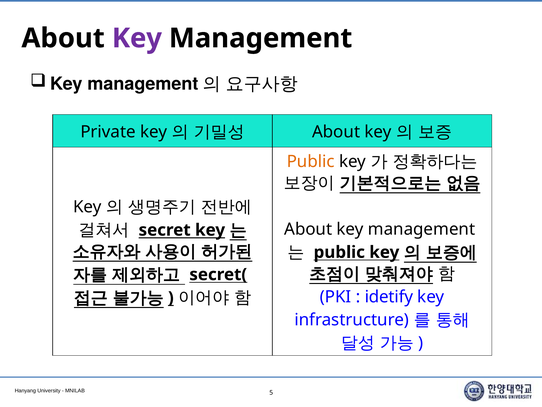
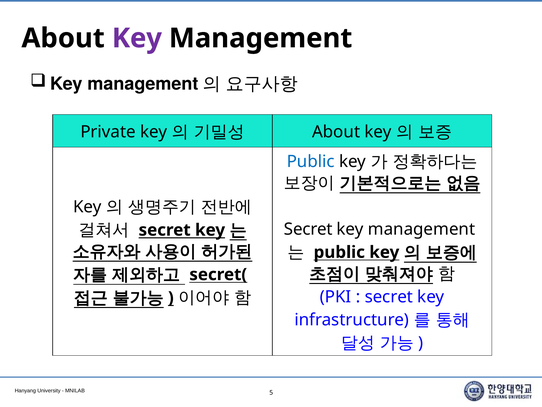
Public at (311, 161) colour: orange -> blue
About at (308, 229): About -> Secret
idetify at (389, 296): idetify -> secret
